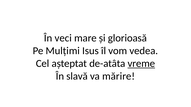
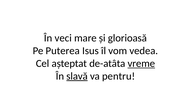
Mulțimi: Mulțimi -> Puterea
slavă underline: none -> present
mărire: mărire -> pentru
